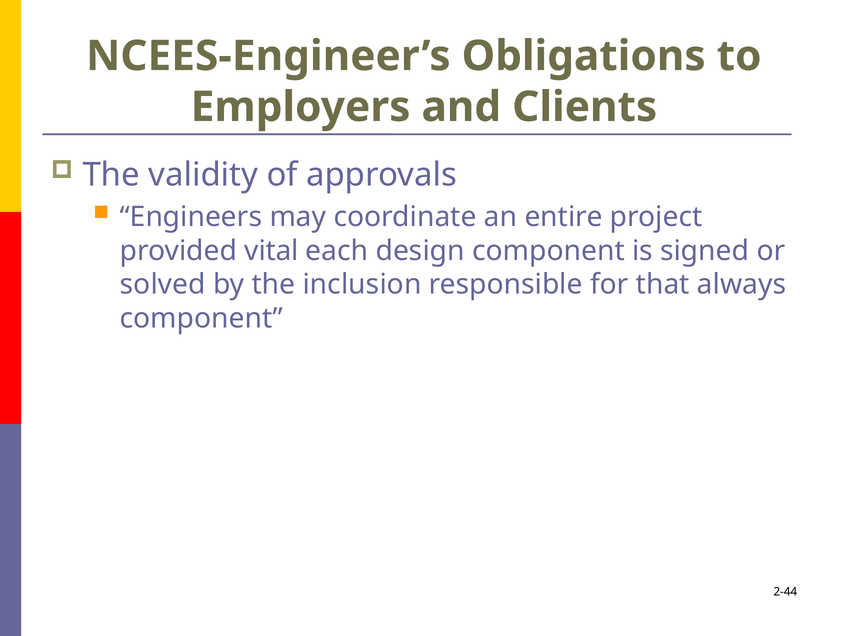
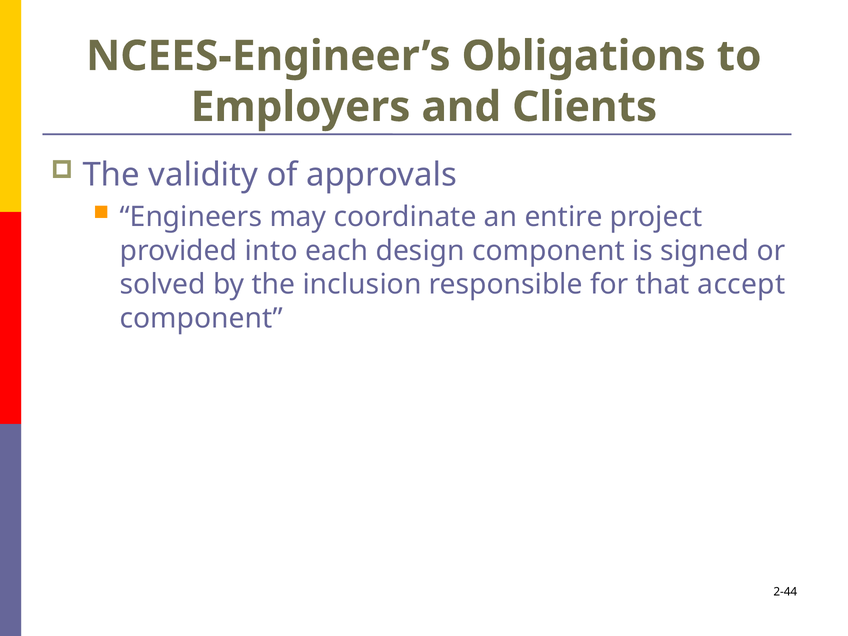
vital: vital -> into
always: always -> accept
